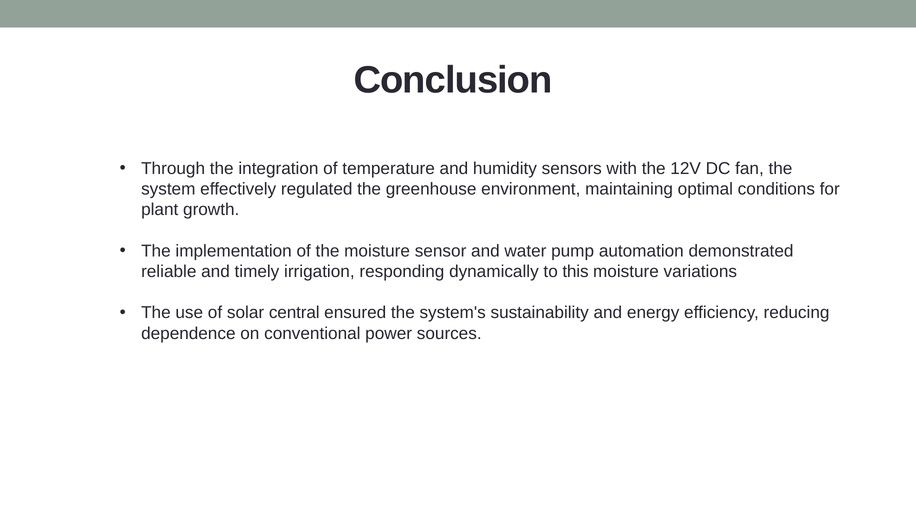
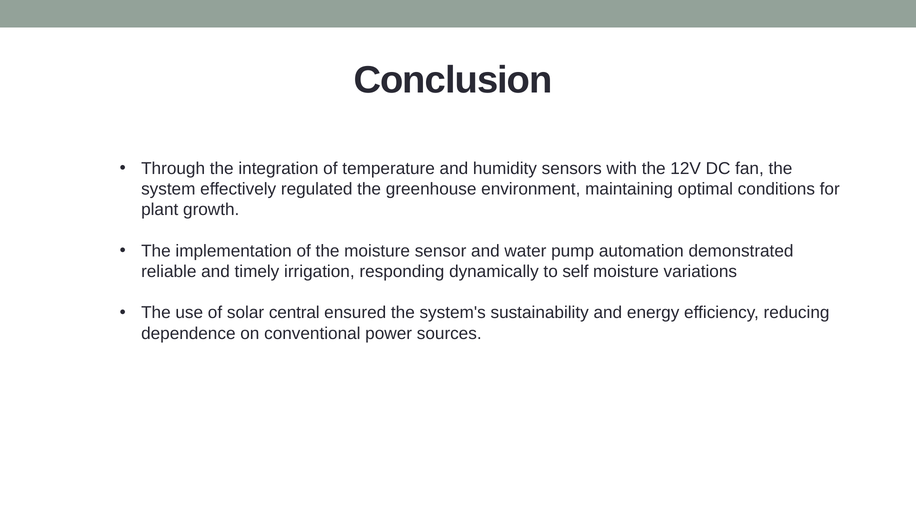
this: this -> self
